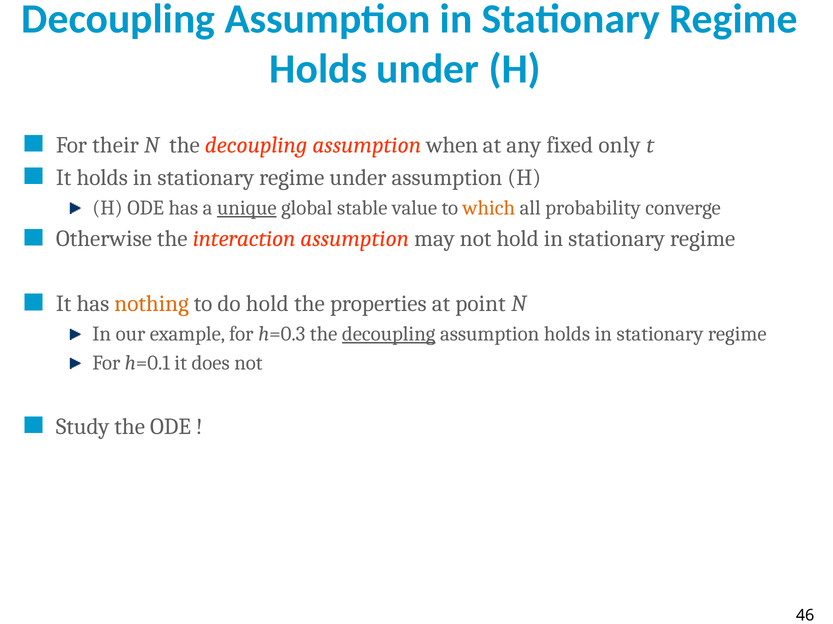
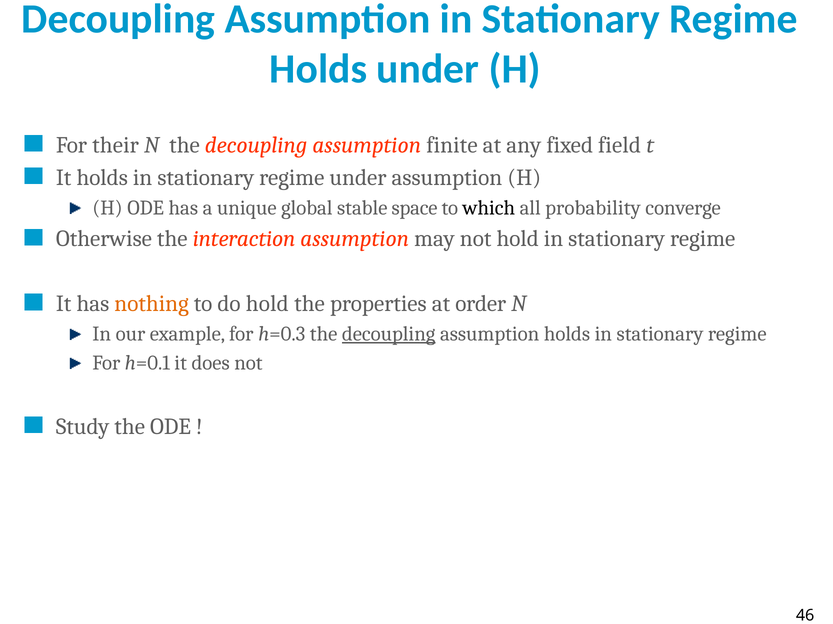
when: when -> finite
only: only -> field
unique underline: present -> none
value: value -> space
which colour: orange -> black
point: point -> order
